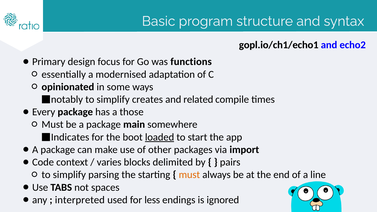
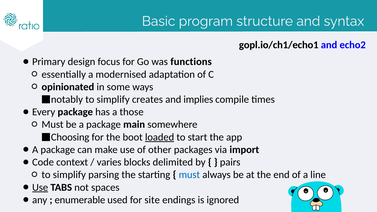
related: related -> implies
Indicates: Indicates -> Choosing
must at (189, 175) colour: orange -> blue
Use at (40, 187) underline: none -> present
interpreted: interpreted -> enumerable
less: less -> site
